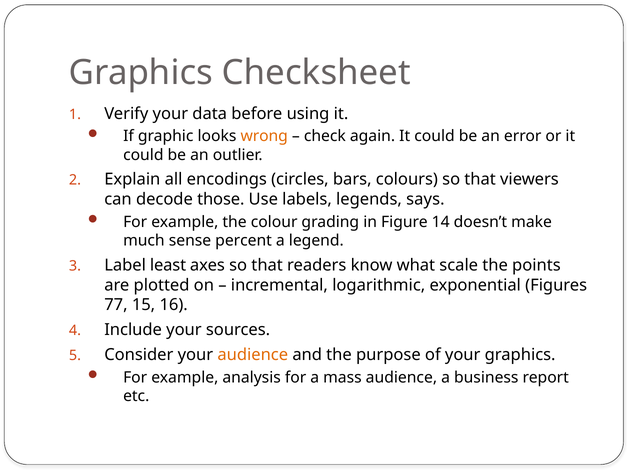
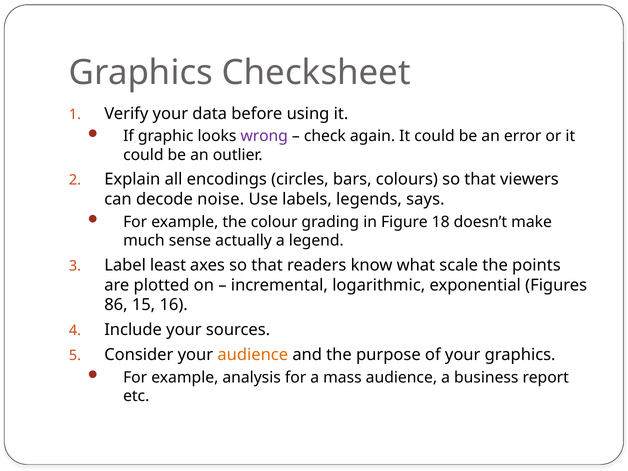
wrong colour: orange -> purple
those: those -> noise
14: 14 -> 18
percent: percent -> actually
77: 77 -> 86
